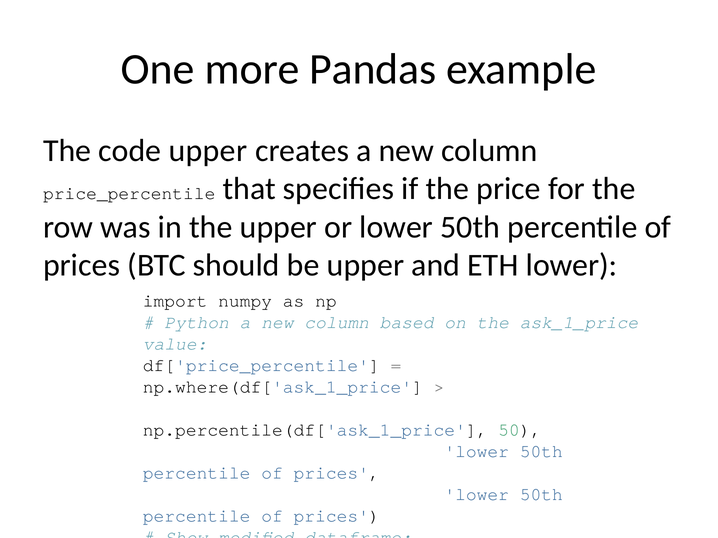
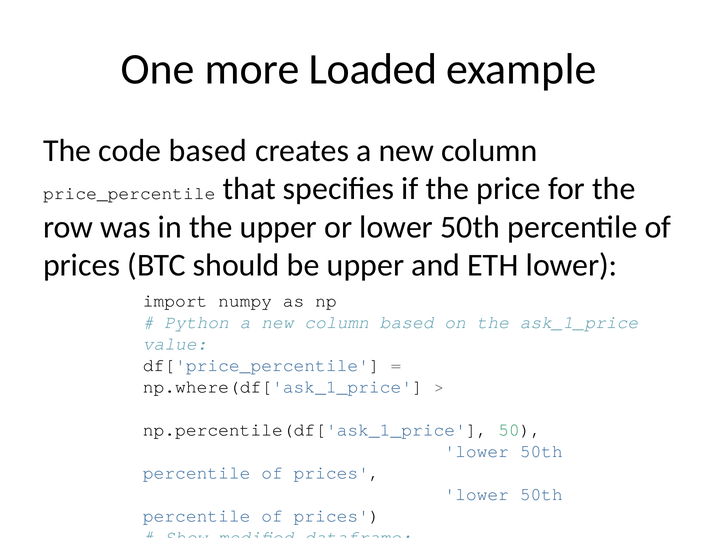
Pandas: Pandas -> Loaded
code upper: upper -> based
